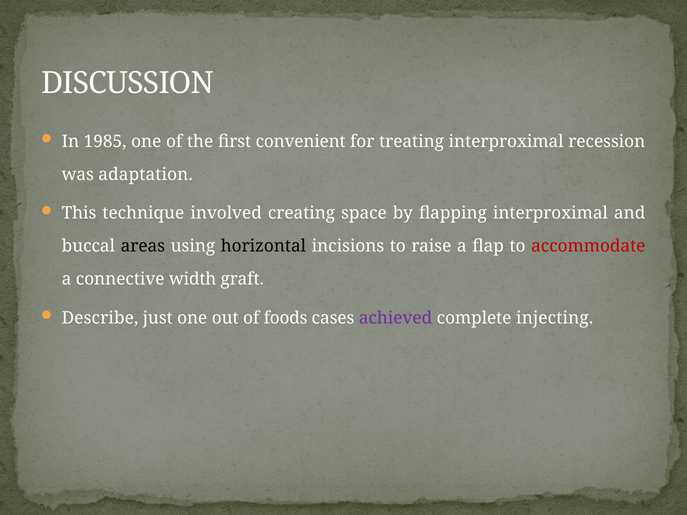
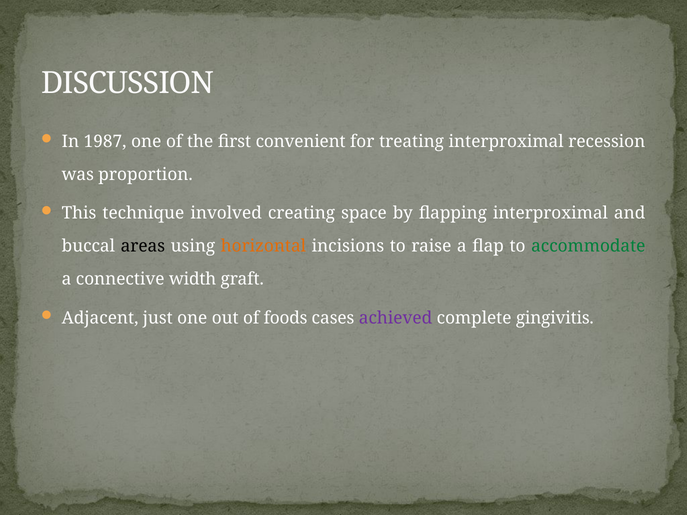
1985: 1985 -> 1987
adaptation: adaptation -> proportion
horizontal colour: black -> orange
accommodate colour: red -> green
Describe: Describe -> Adjacent
injecting: injecting -> gingivitis
